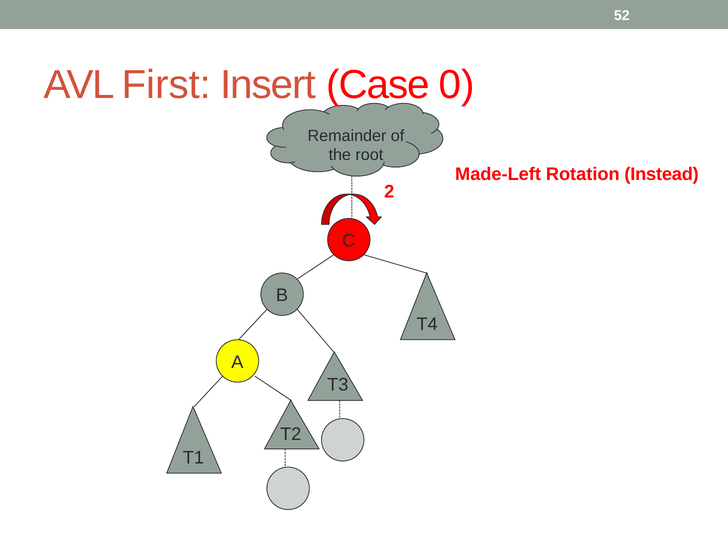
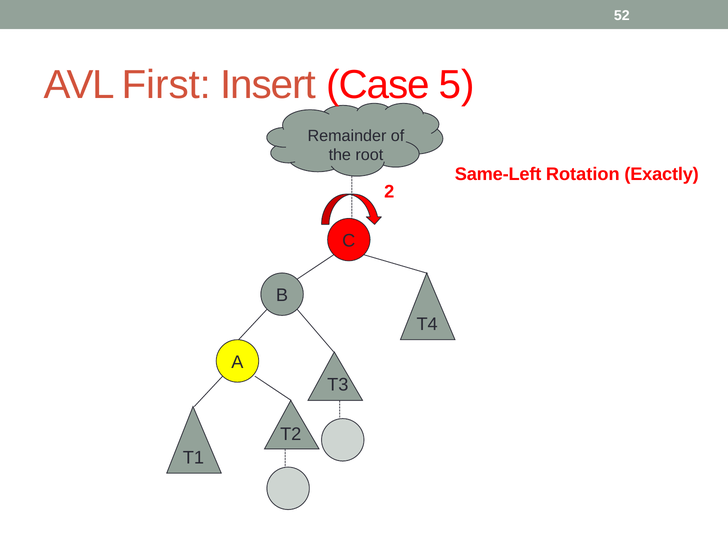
0: 0 -> 5
Made-Left: Made-Left -> Same-Left
Instead: Instead -> Exactly
